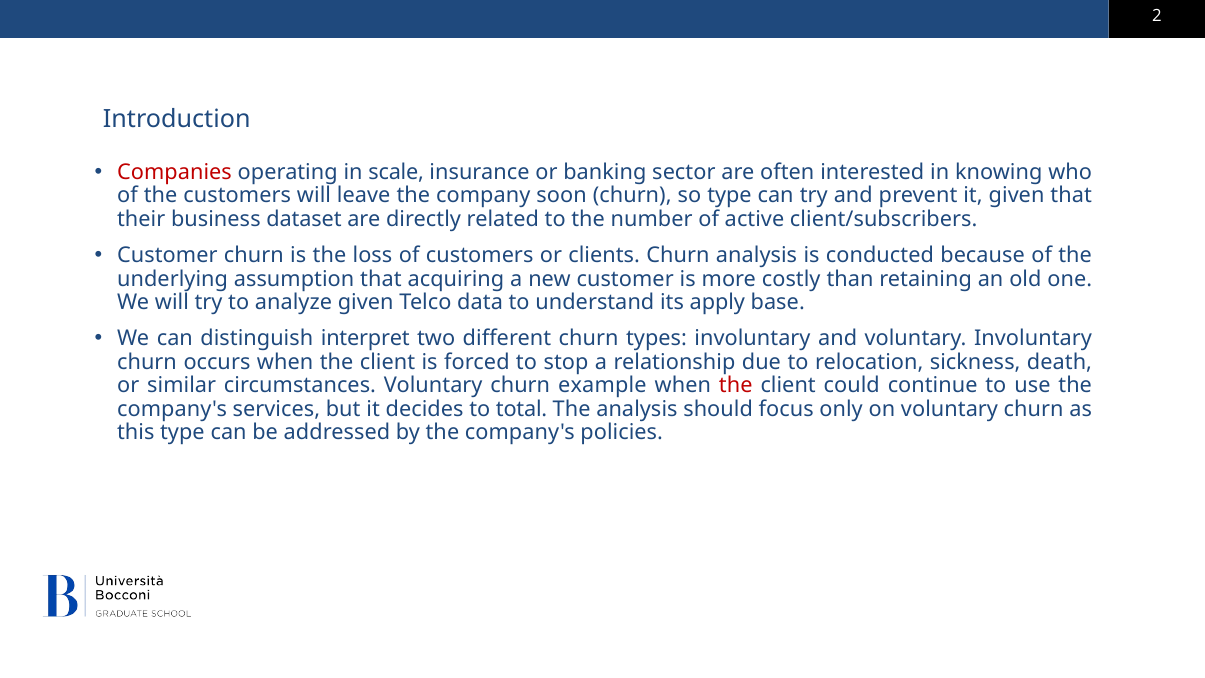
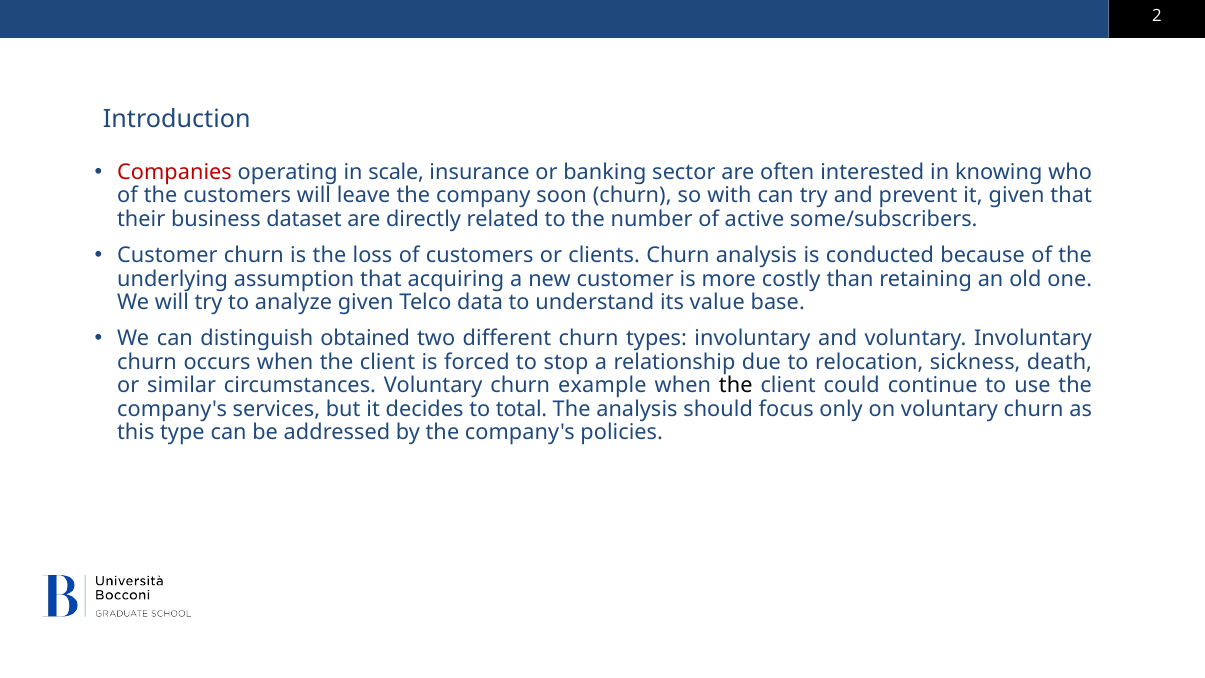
so type: type -> with
client/subscribers: client/subscribers -> some/subscribers
apply: apply -> value
interpret: interpret -> obtained
the at (736, 385) colour: red -> black
